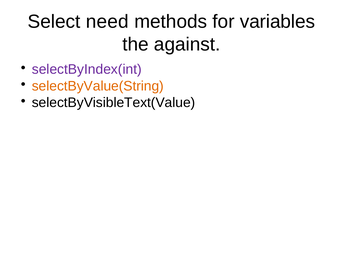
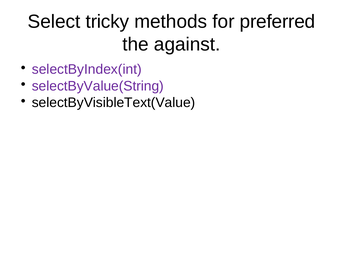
need: need -> tricky
variables: variables -> preferred
selectByValue(String colour: orange -> purple
